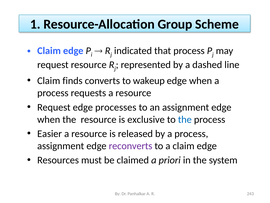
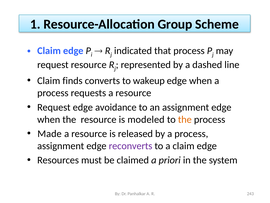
processes: processes -> avoidance
exclusive: exclusive -> modeled
the at (185, 119) colour: blue -> orange
Easier: Easier -> Made
